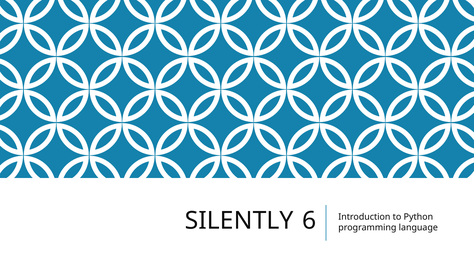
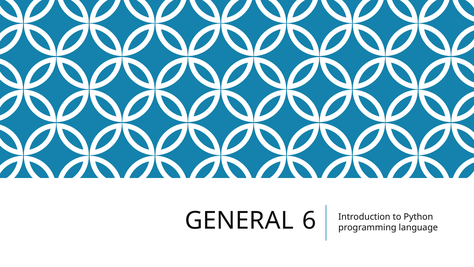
SILENTLY: SILENTLY -> GENERAL
